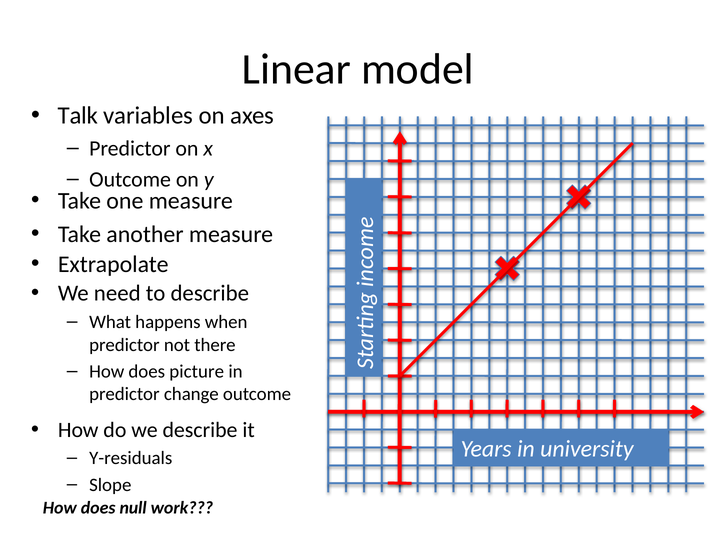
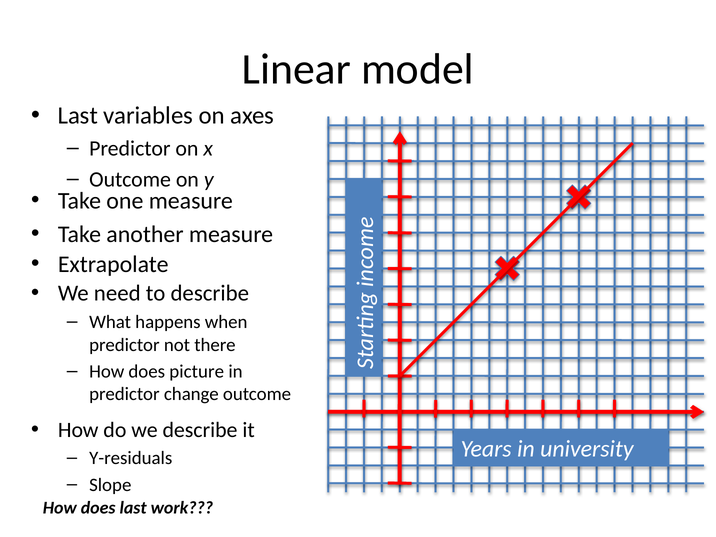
Talk at (78, 116): Talk -> Last
does null: null -> last
